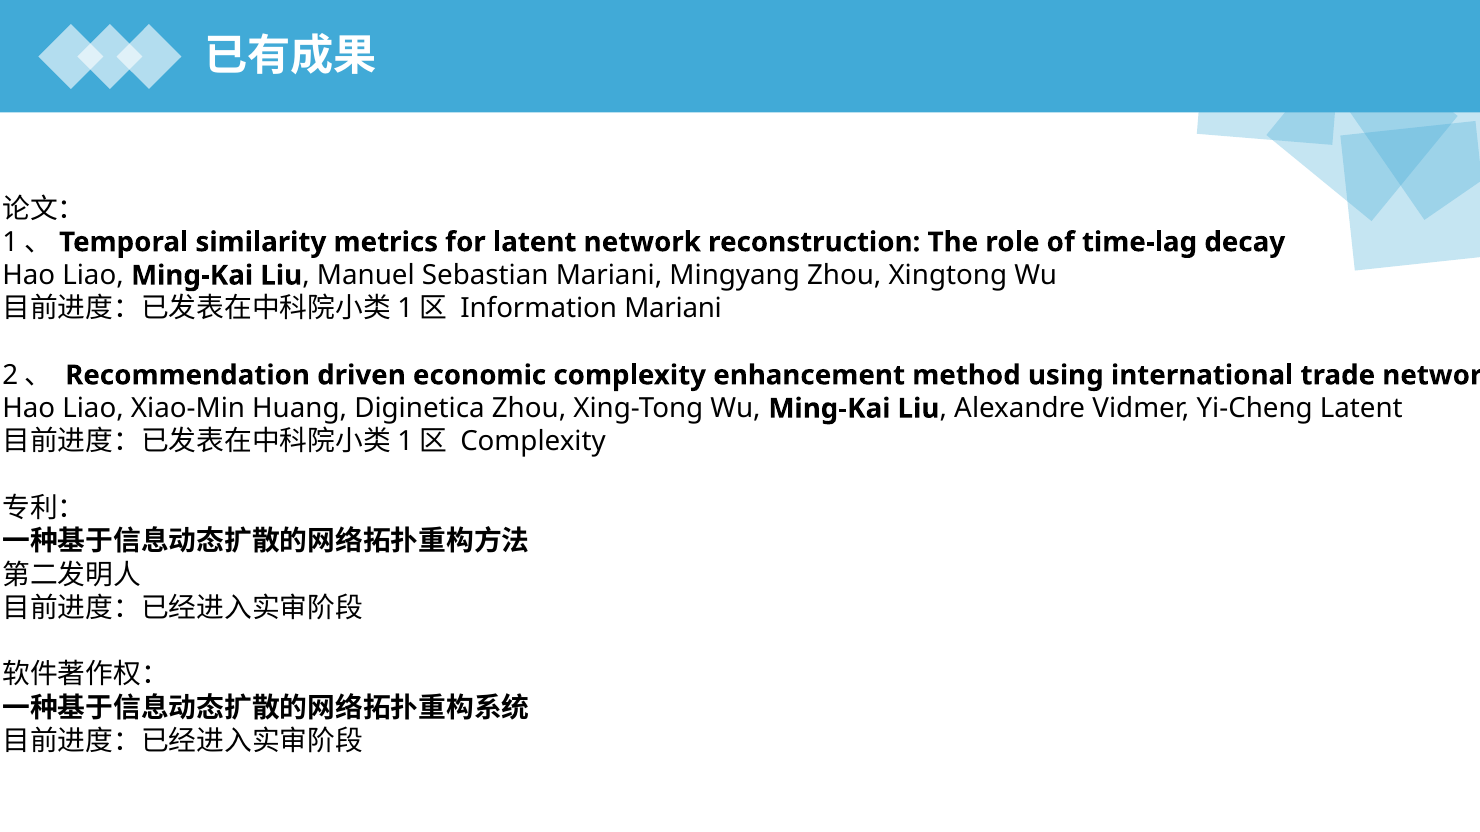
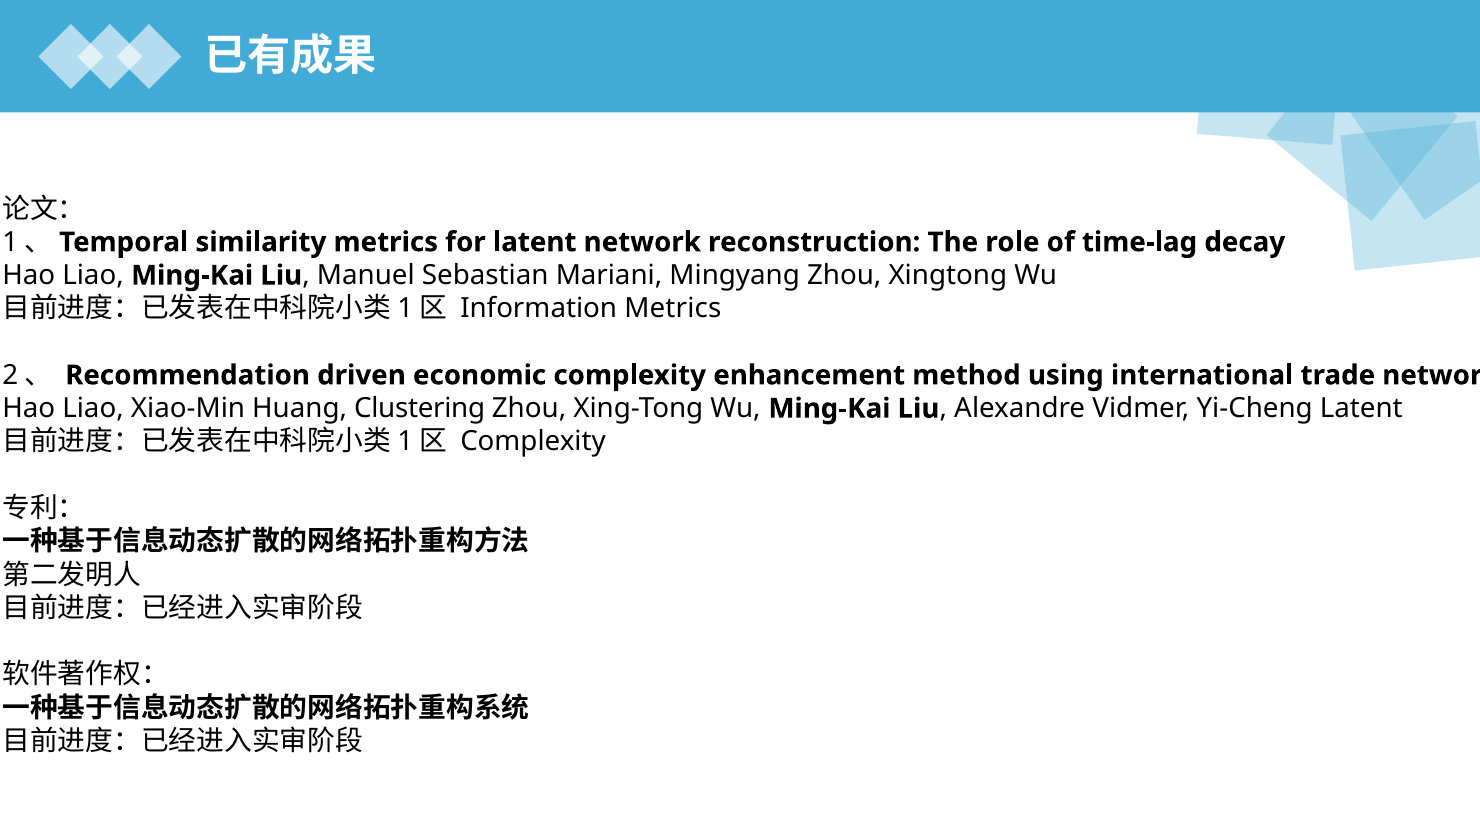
Information Mariani: Mariani -> Metrics
Diginetica: Diginetica -> Clustering
